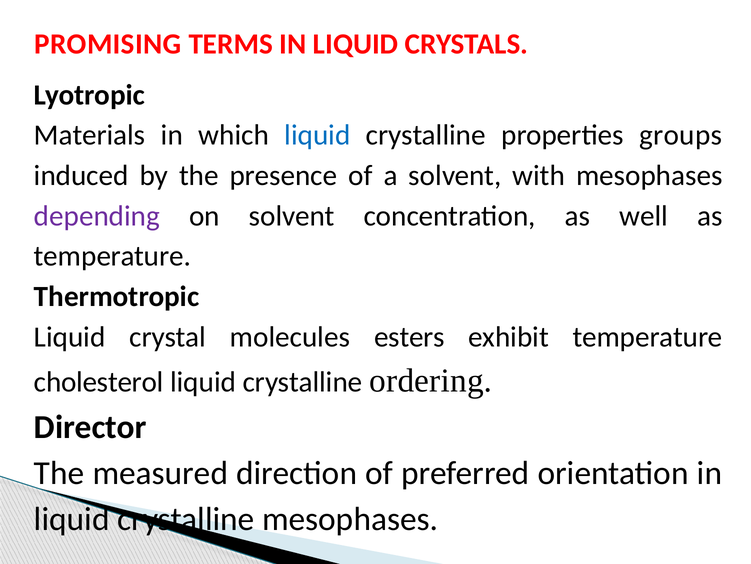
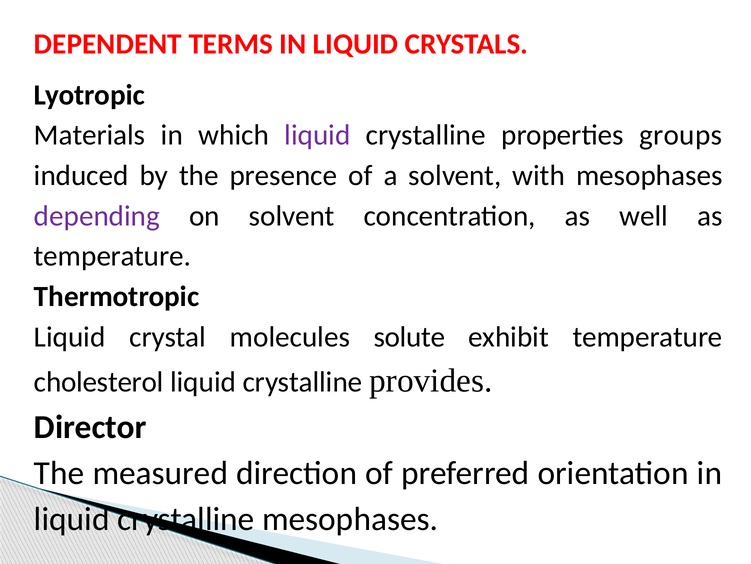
PROMISING: PROMISING -> DEPENDENT
liquid at (317, 135) colour: blue -> purple
esters: esters -> solute
ordering: ordering -> provides
